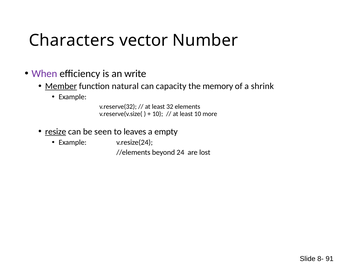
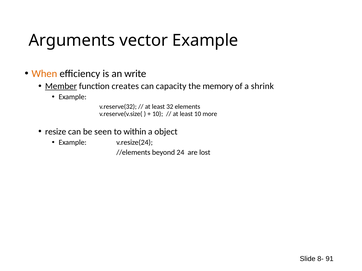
Characters: Characters -> Arguments
vector Number: Number -> Example
When colour: purple -> orange
natural: natural -> creates
resize underline: present -> none
leaves: leaves -> within
empty: empty -> object
